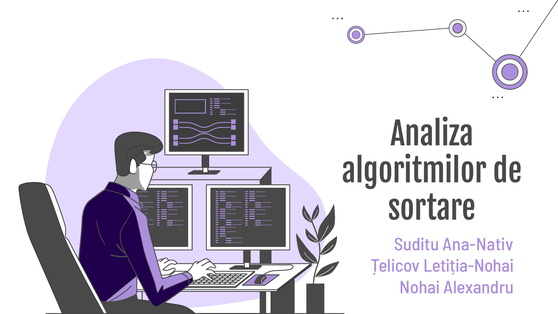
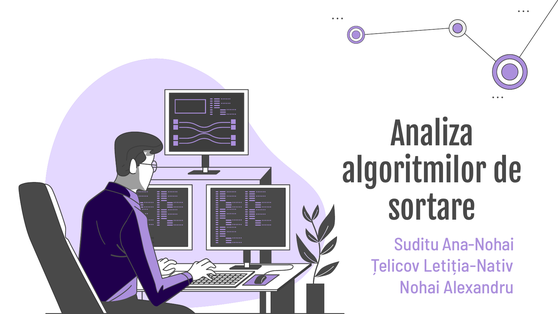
Ana-Nativ: Ana-Nativ -> Ana-Nohai
Letiția-Nohai: Letiția-Nohai -> Letiția-Nativ
